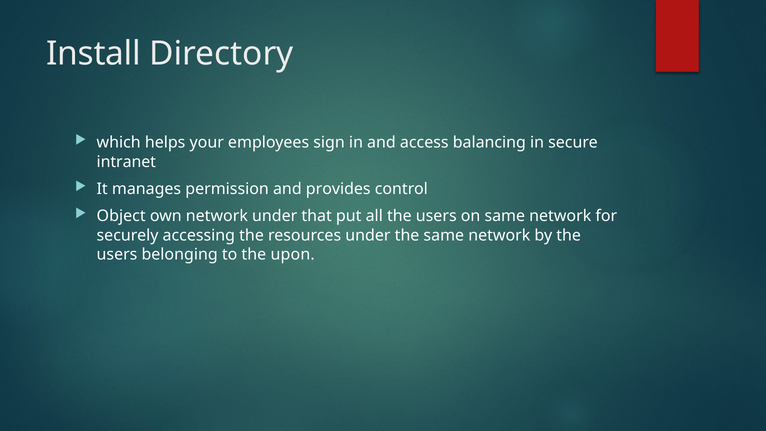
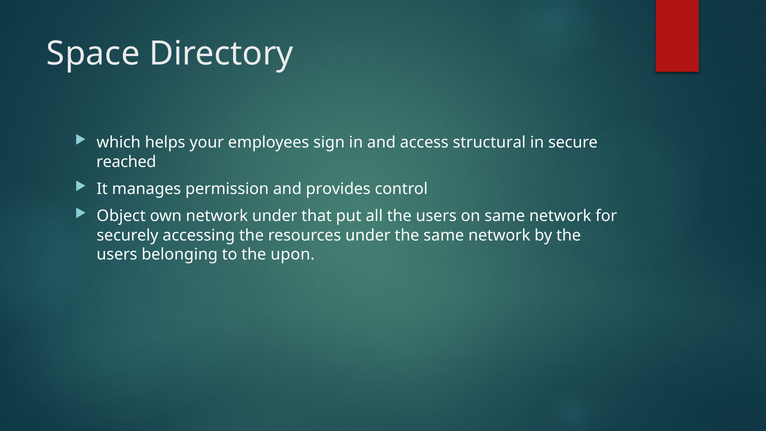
Install: Install -> Space
balancing: balancing -> structural
intranet: intranet -> reached
